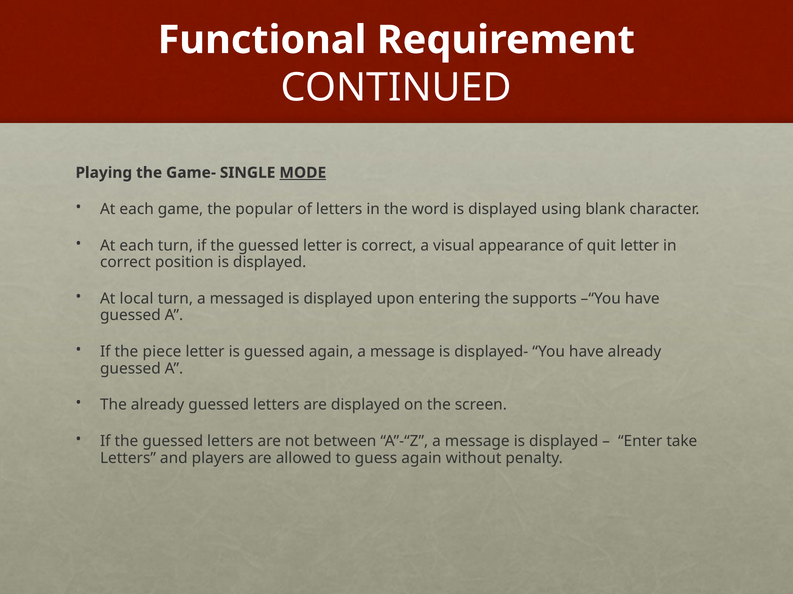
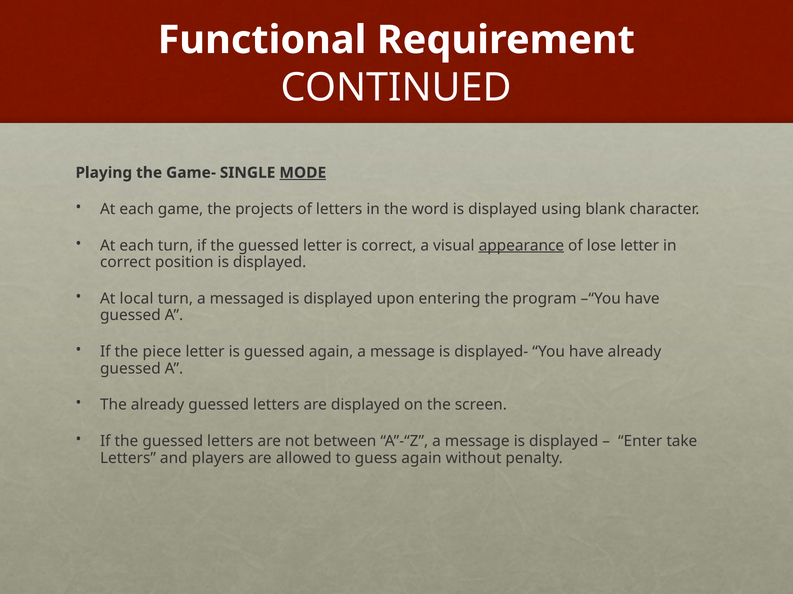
popular: popular -> projects
appearance underline: none -> present
quit: quit -> lose
supports: supports -> program
